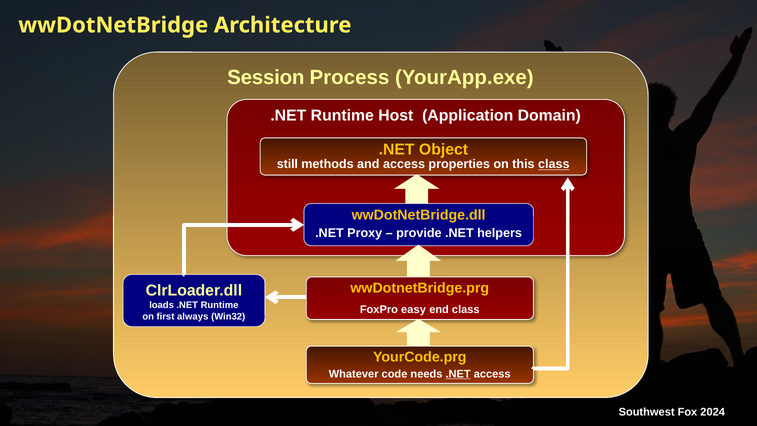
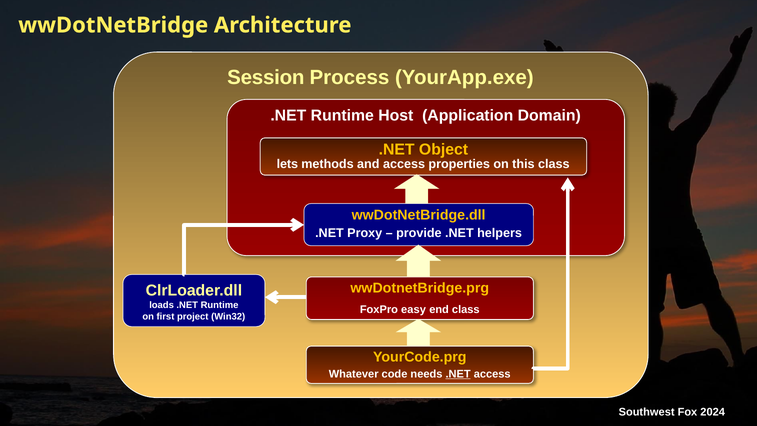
still: still -> lets
class at (554, 164) underline: present -> none
always: always -> project
